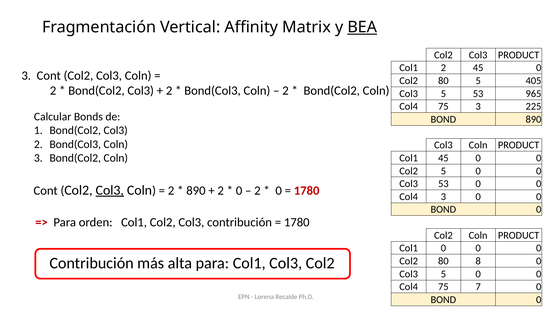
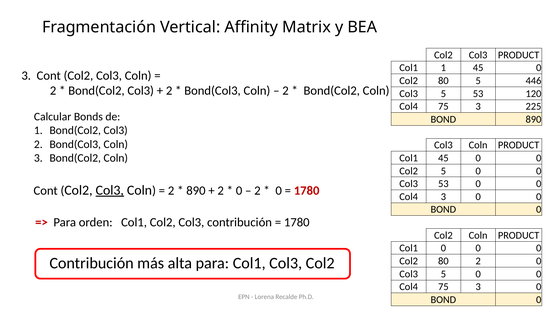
BEA underline: present -> none
Col1 2: 2 -> 1
405: 405 -> 446
965: 965 -> 120
80 8: 8 -> 2
7 at (478, 286): 7 -> 3
